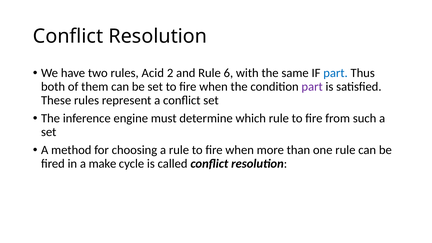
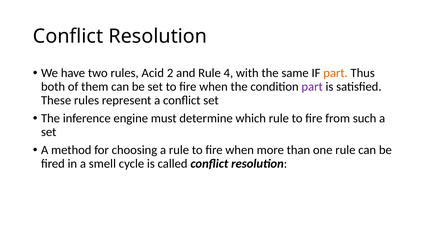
6: 6 -> 4
part at (336, 73) colour: blue -> orange
make: make -> smell
